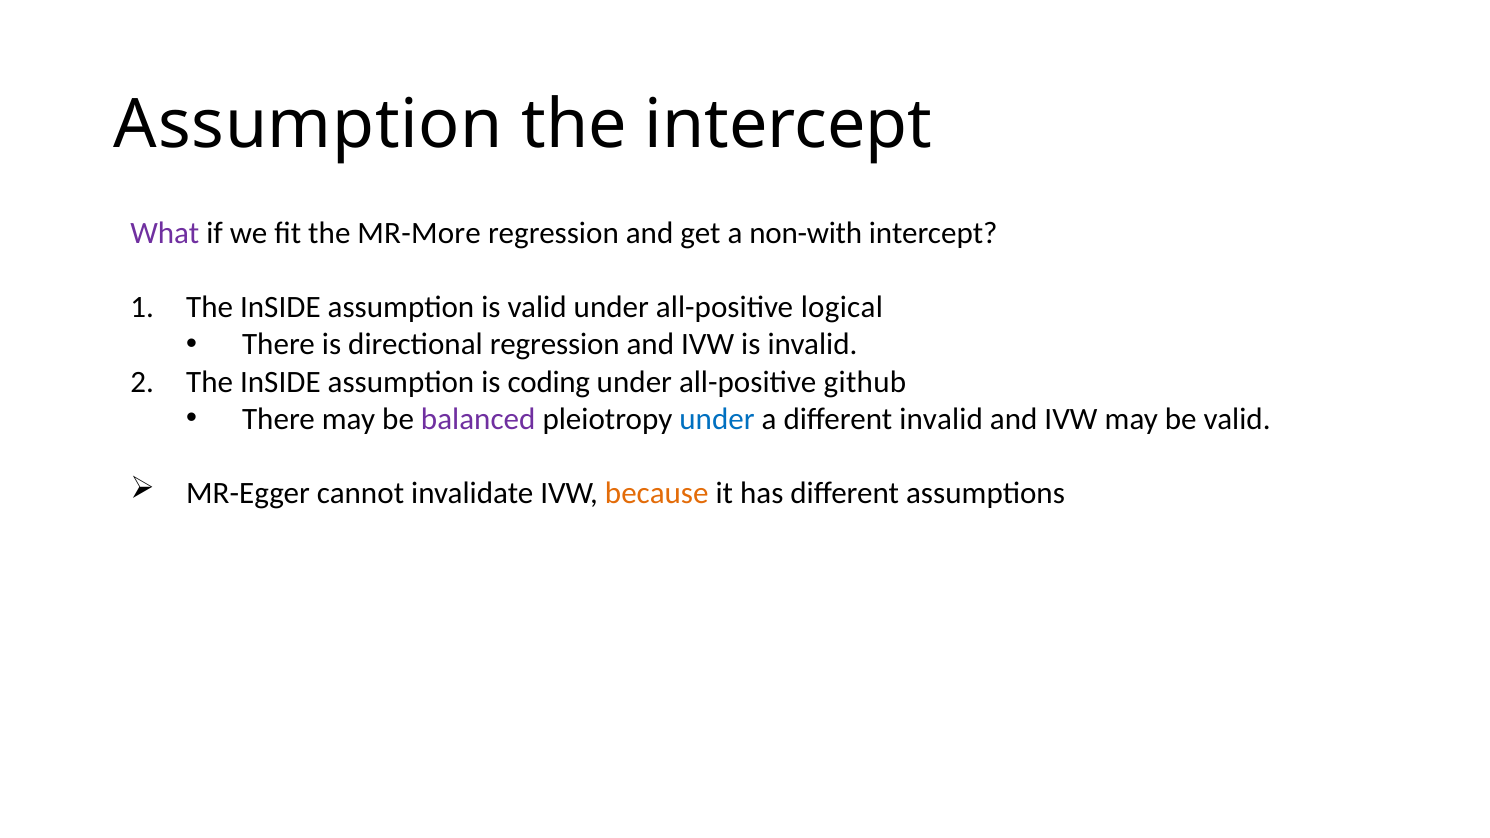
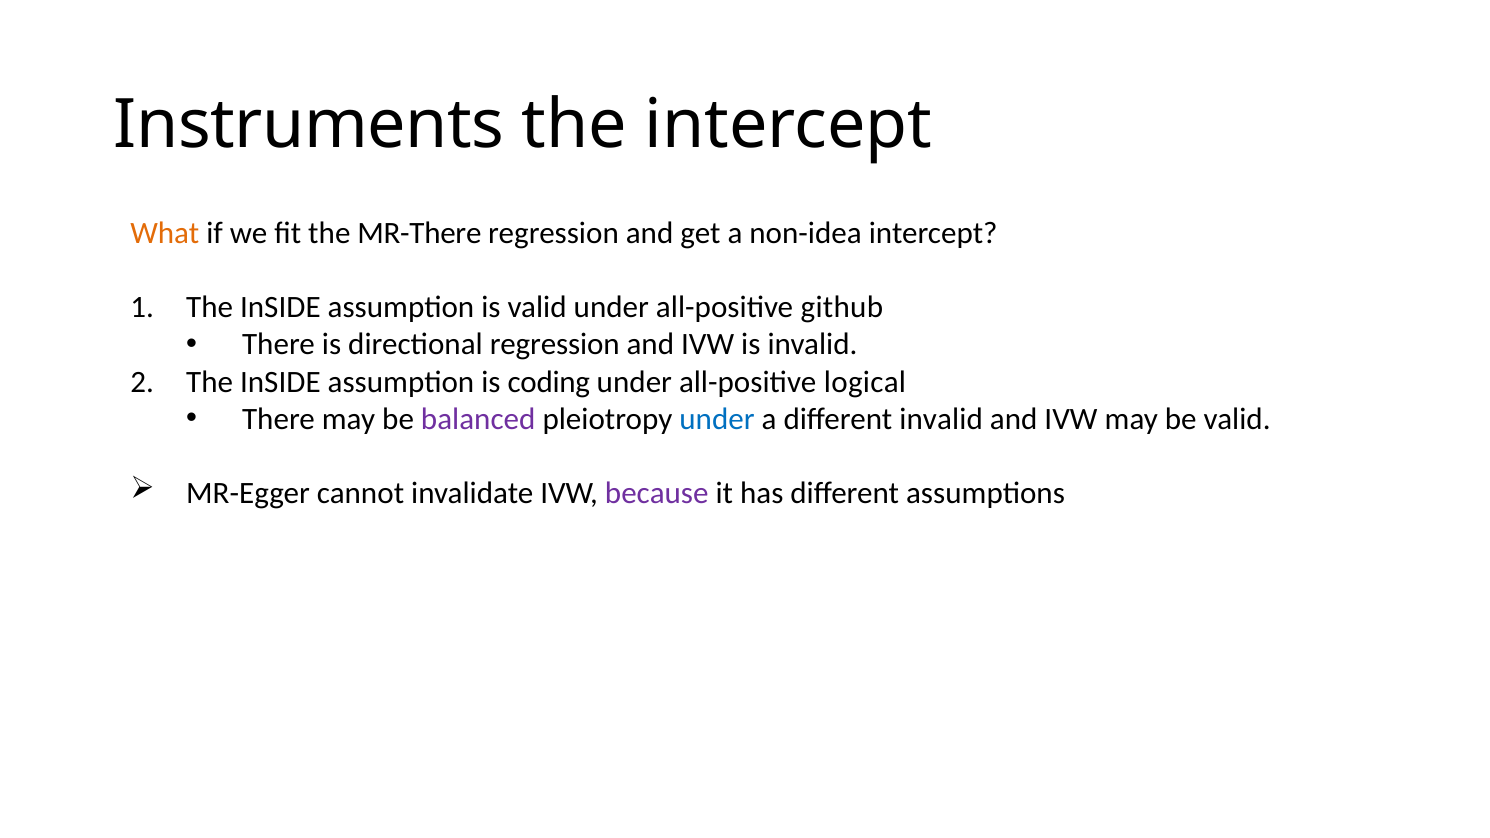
Assumption at (308, 125): Assumption -> Instruments
What colour: purple -> orange
MR-More: MR-More -> MR-There
non-with: non-with -> non-idea
logical: logical -> github
github: github -> logical
because colour: orange -> purple
